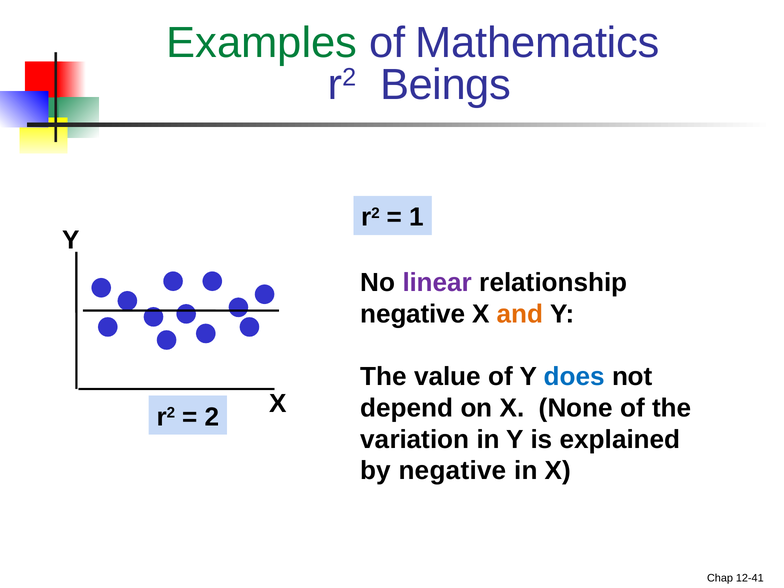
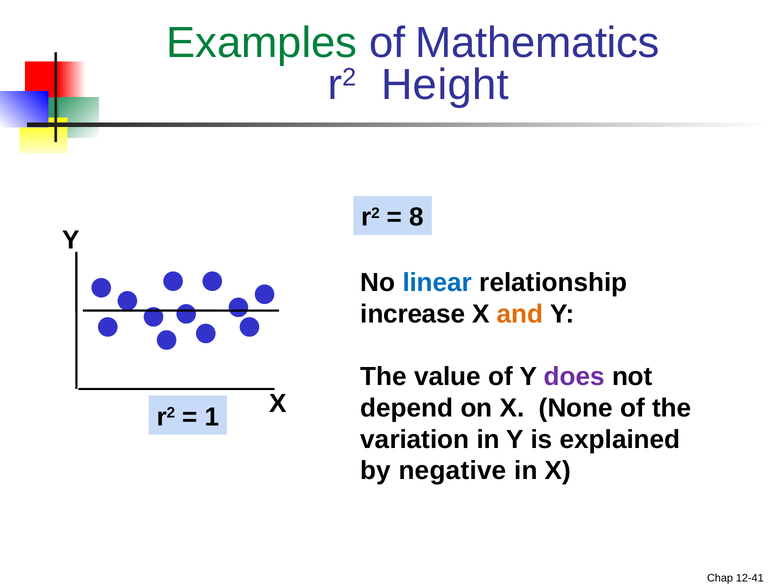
Beings: Beings -> Height
1: 1 -> 8
linear colour: purple -> blue
negative at (413, 314): negative -> increase
does colour: blue -> purple
2: 2 -> 1
